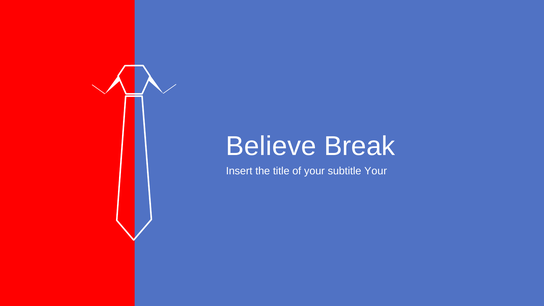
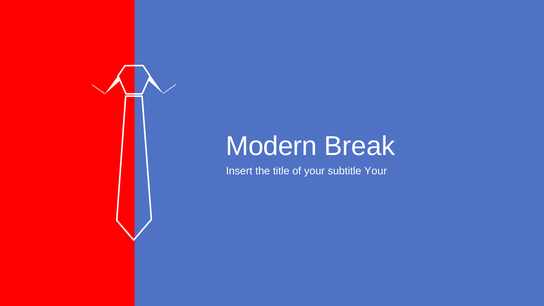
Believe: Believe -> Modern
